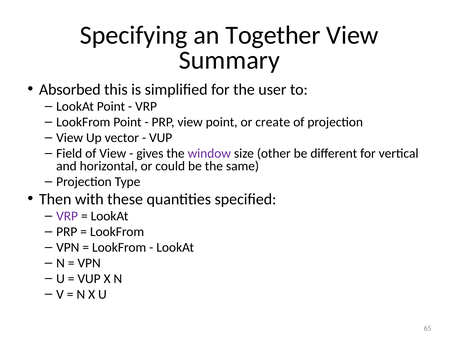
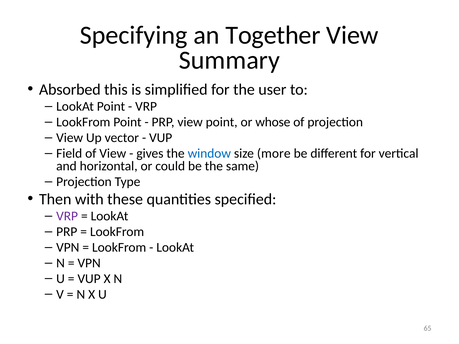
create: create -> whose
window colour: purple -> blue
other: other -> more
